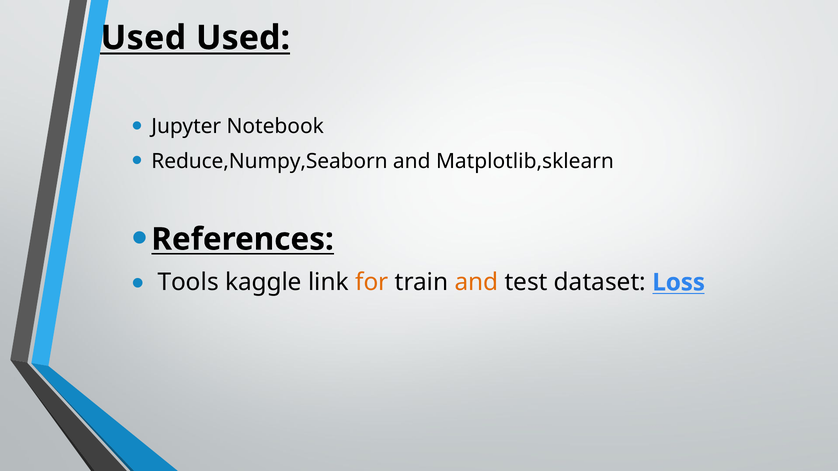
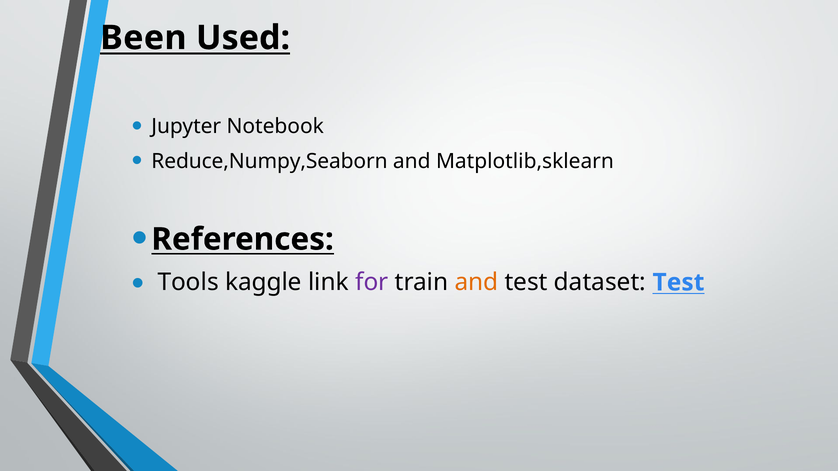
Used at (143, 38): Used -> Been
for colour: orange -> purple
dataset Loss: Loss -> Test
